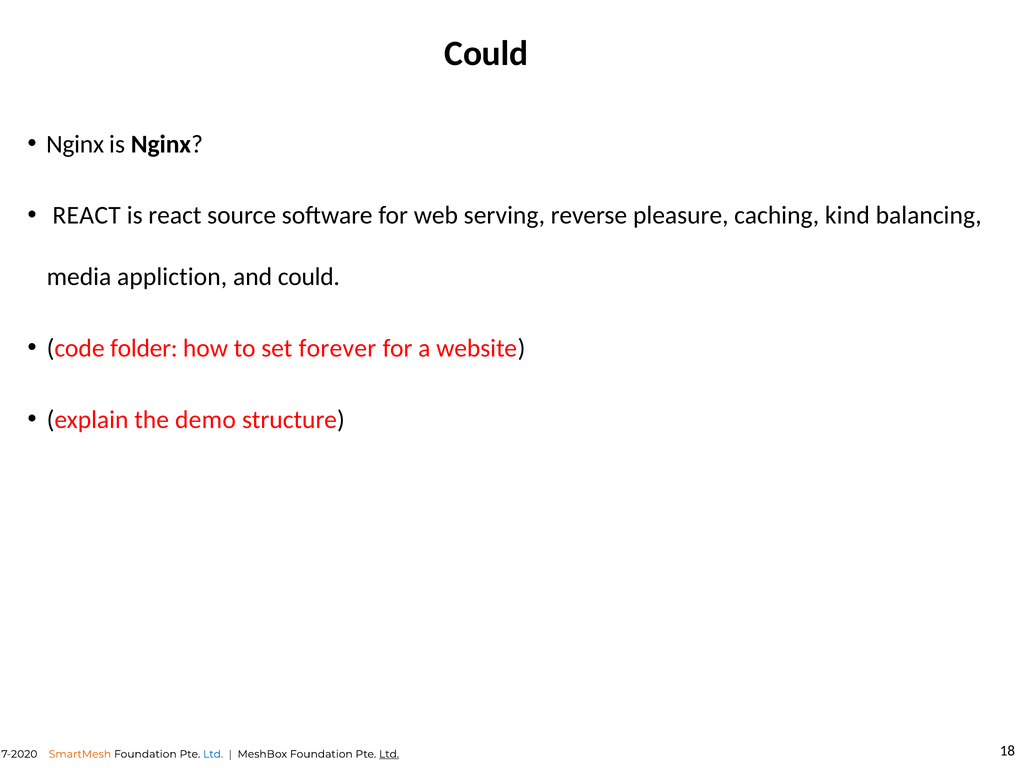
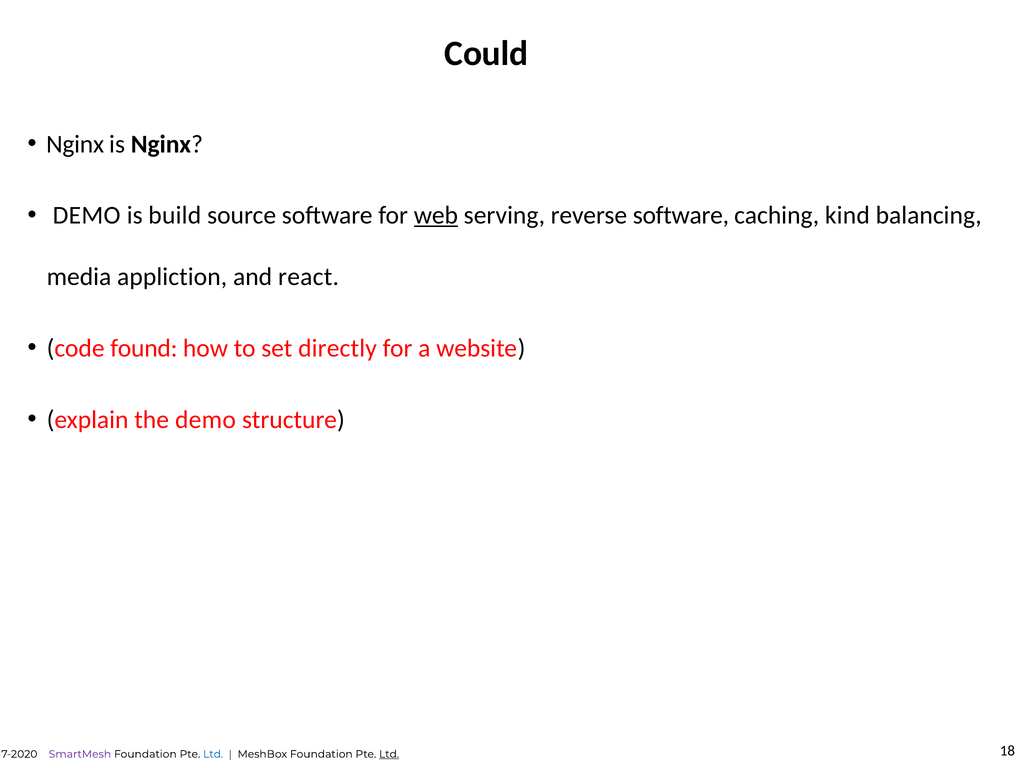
REACT at (87, 215): REACT -> DEMO
is react: react -> build
web underline: none -> present
reverse pleasure: pleasure -> software
and could: could -> react
folder: folder -> found
forever: forever -> directly
SmartMesh colour: orange -> purple
